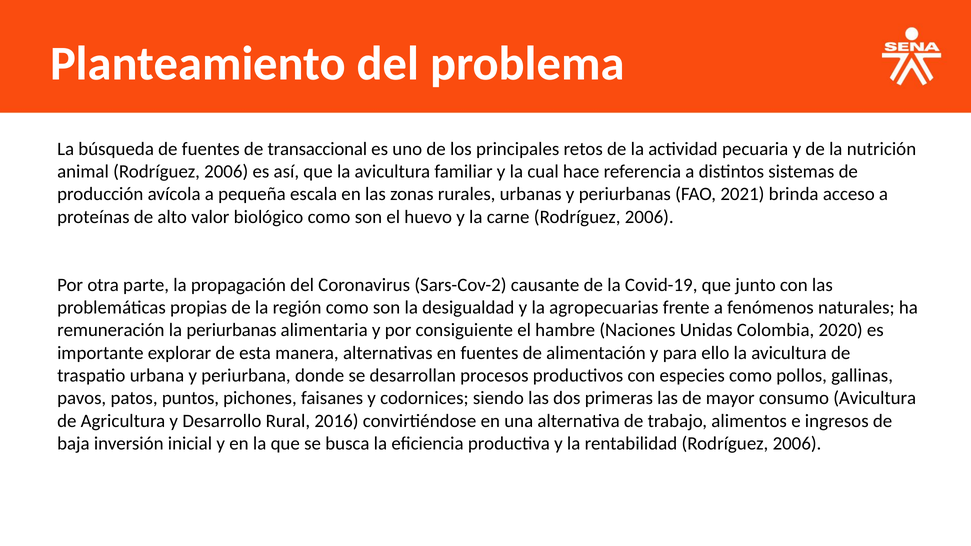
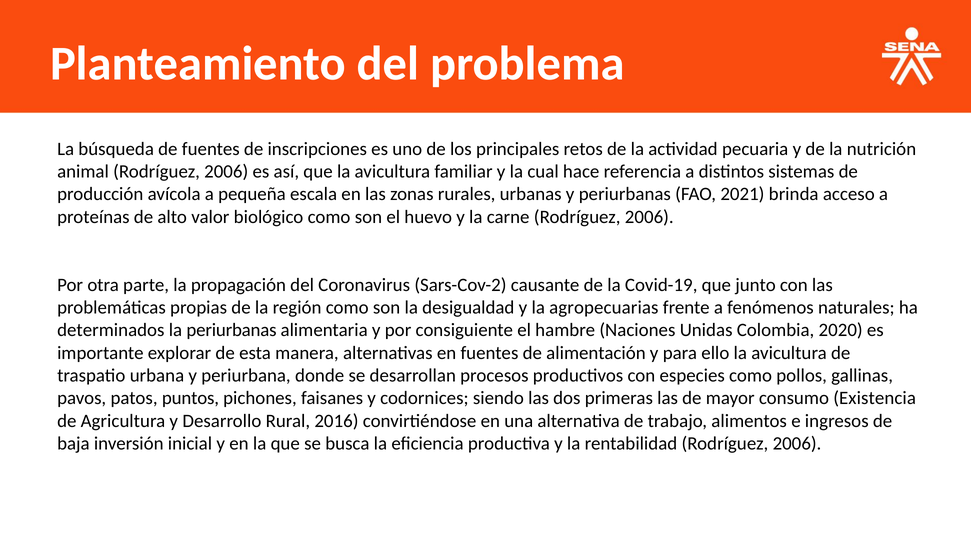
transaccional: transaccional -> inscripciones
remuneración: remuneración -> determinados
consumo Avicultura: Avicultura -> Existencia
